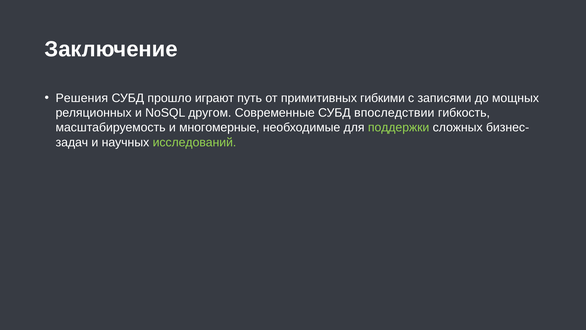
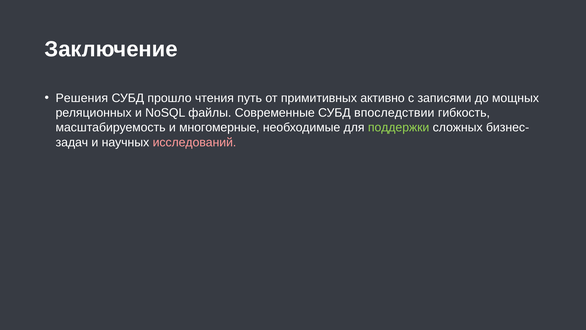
играют: играют -> чтения
гибкими: гибкими -> активно
другом: другом -> файлы
исследований colour: light green -> pink
